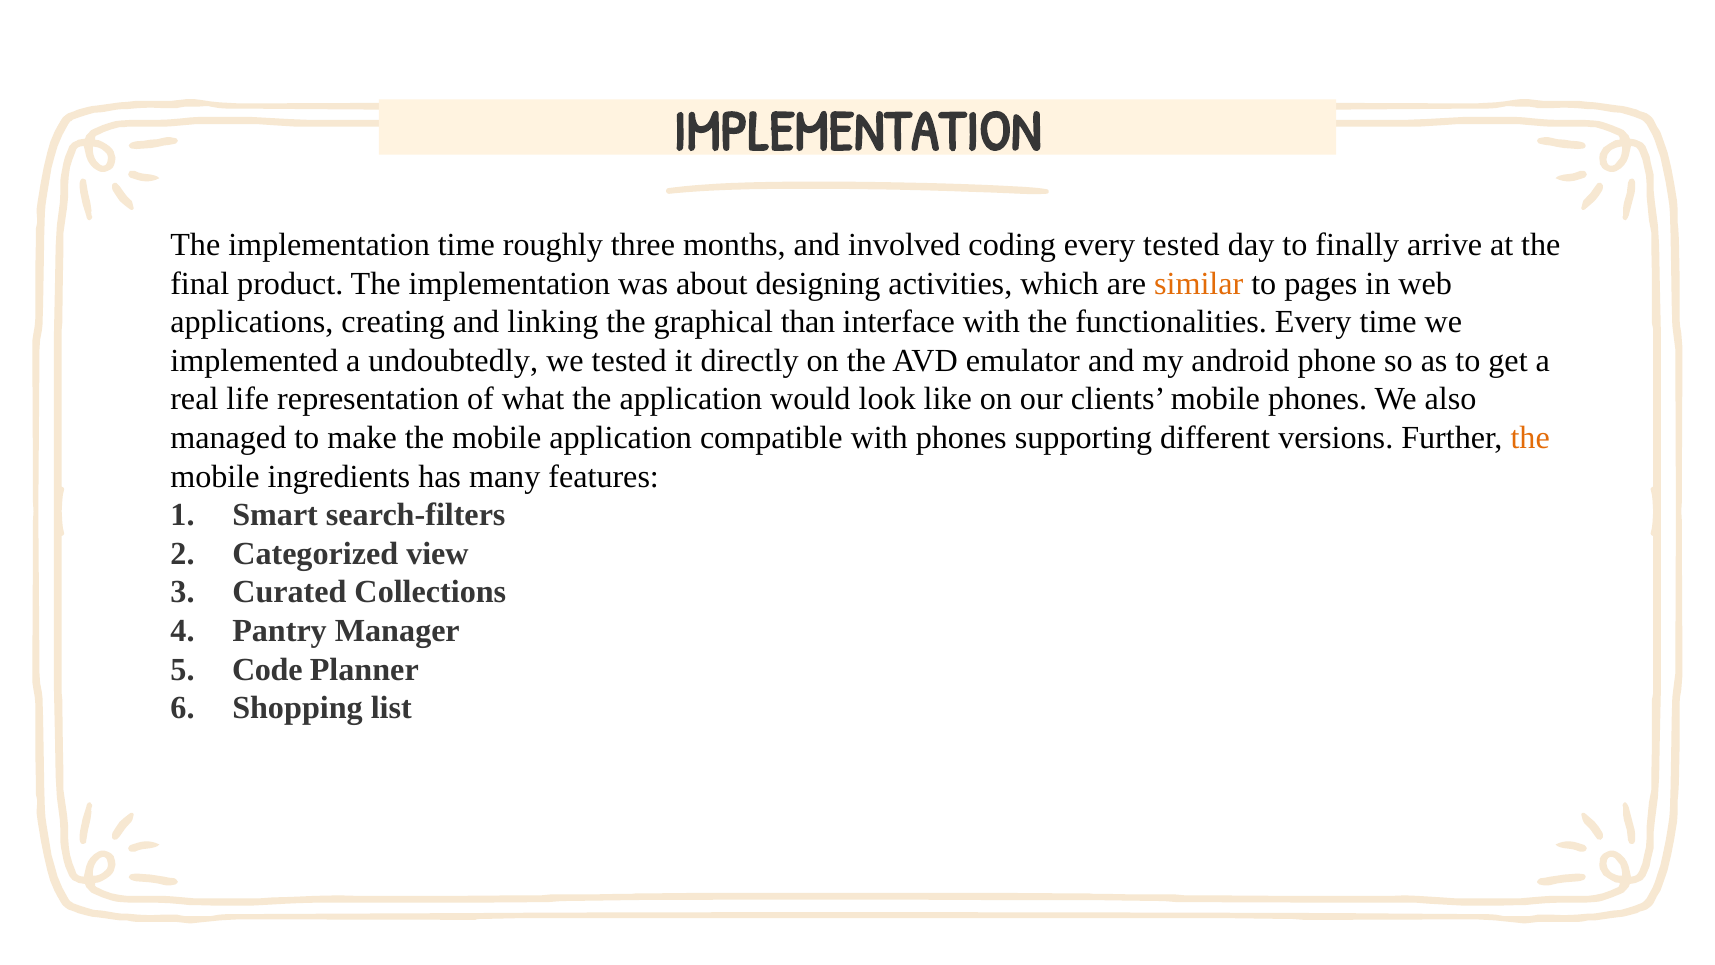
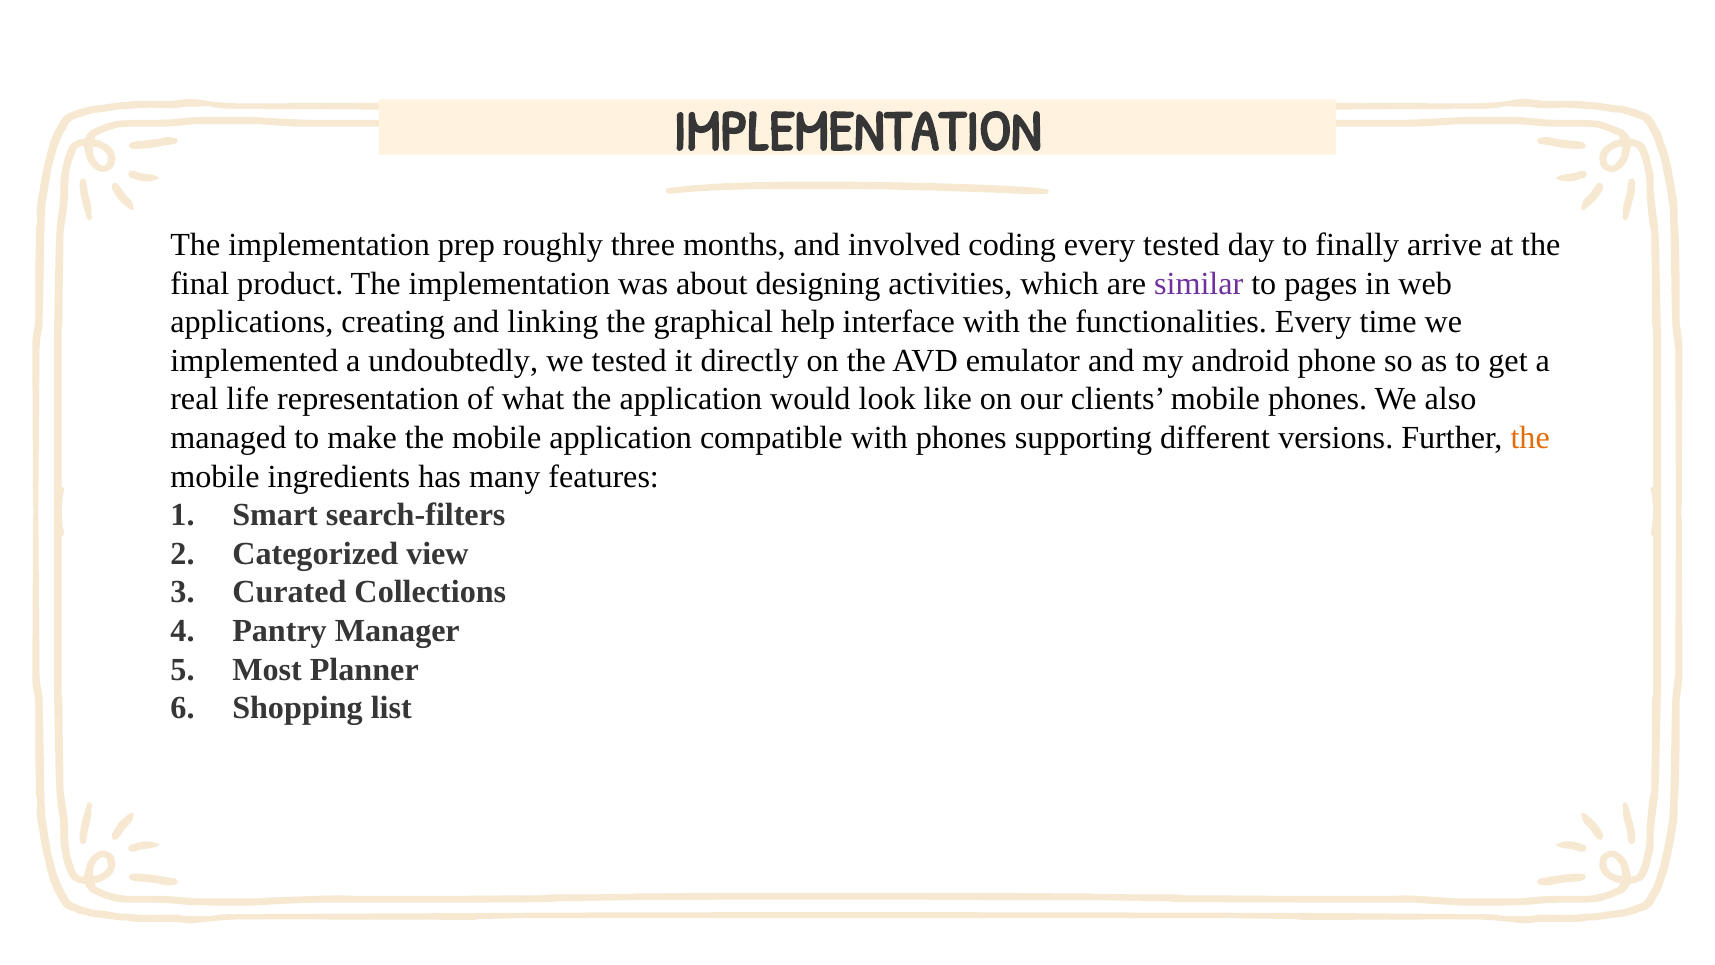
implementation time: time -> prep
similar colour: orange -> purple
than: than -> help
Code: Code -> Most
